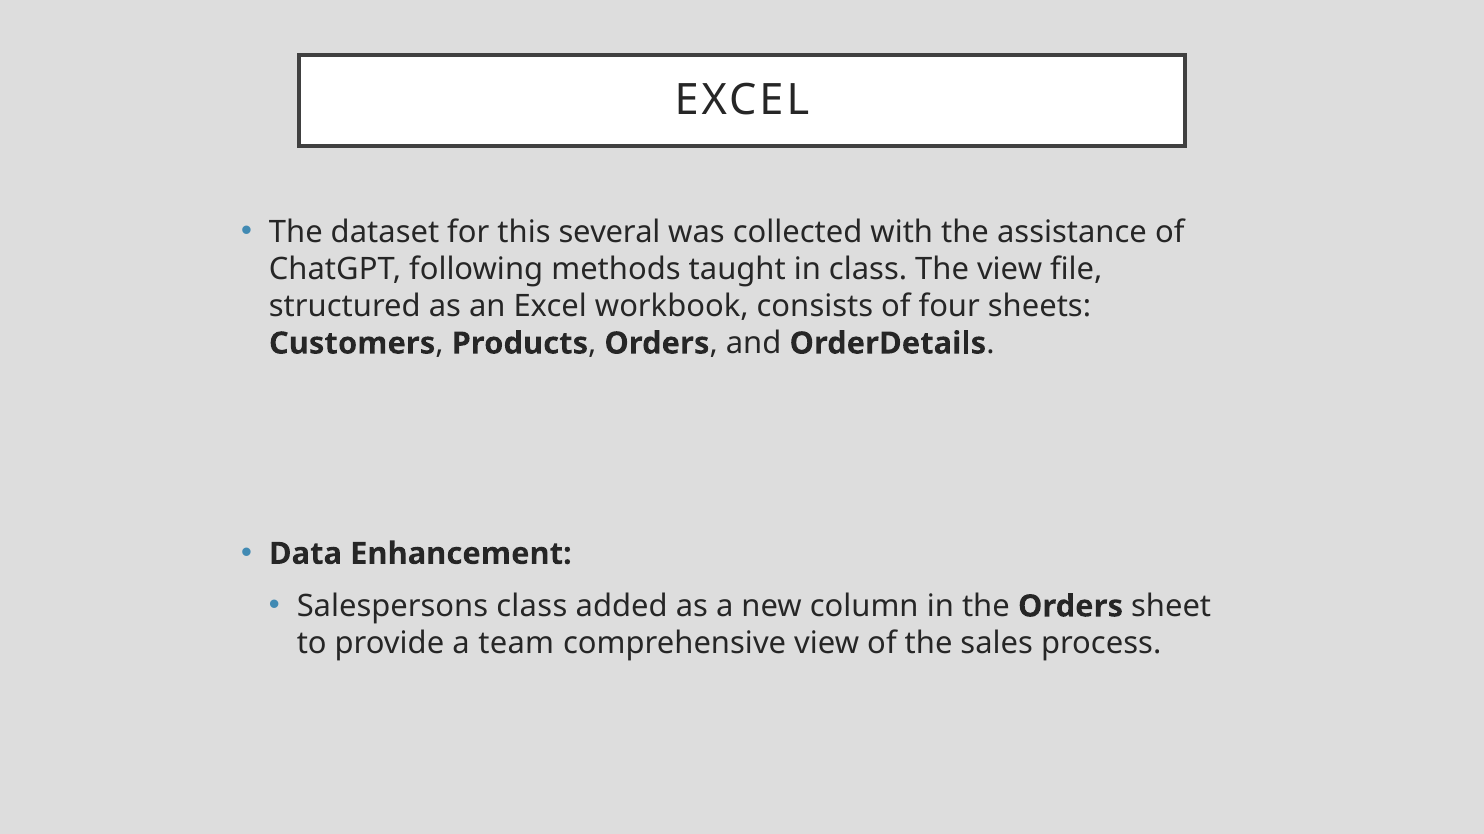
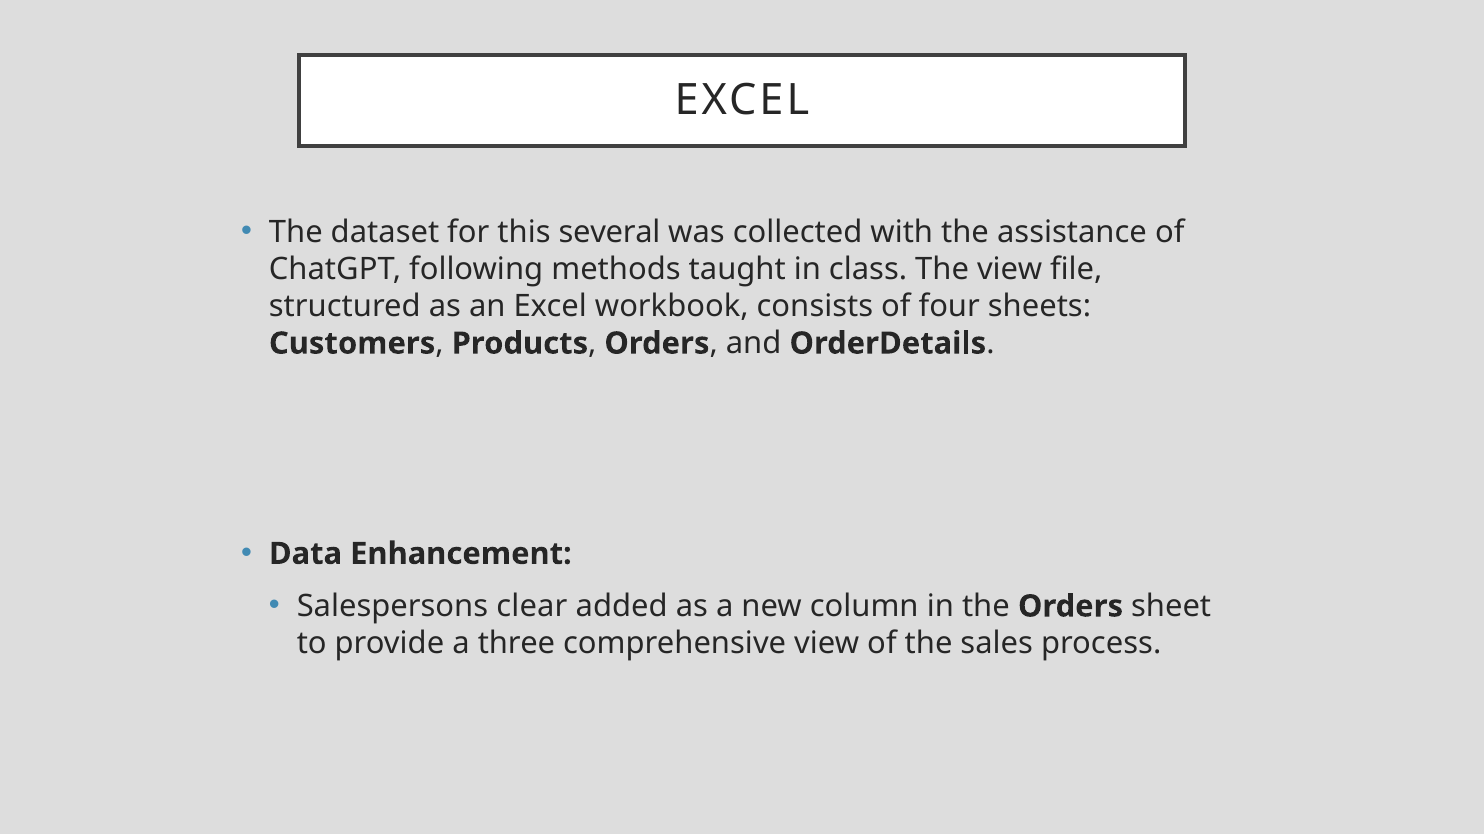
Salespersons class: class -> clear
team: team -> three
